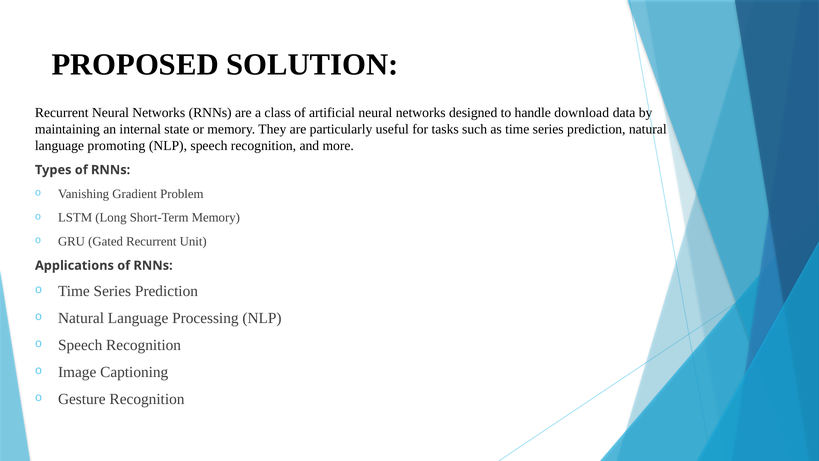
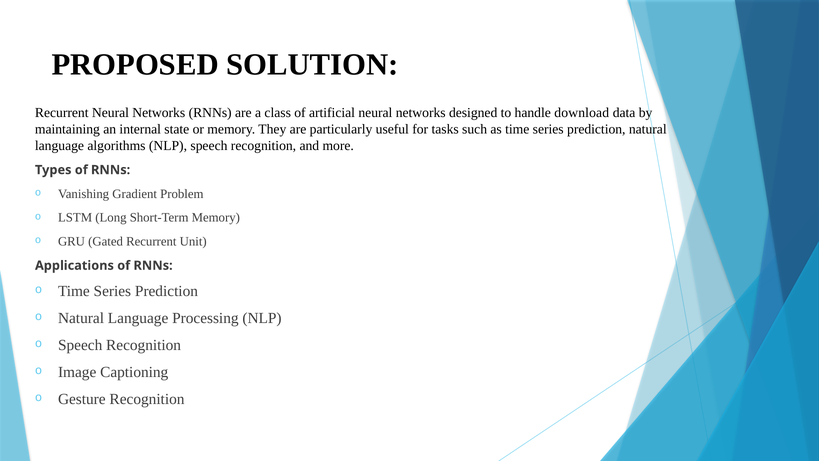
promoting: promoting -> algorithms
